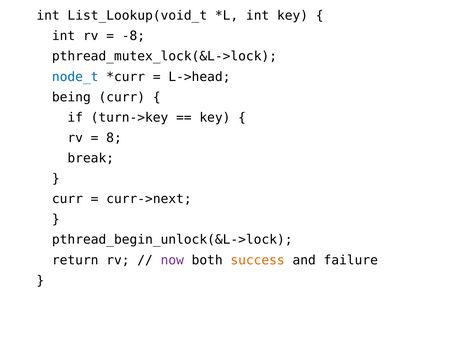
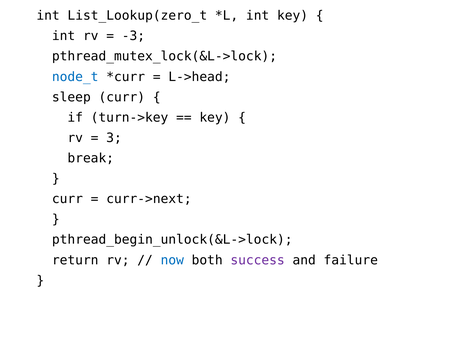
List_Lookup(void_t: List_Lookup(void_t -> List_Lookup(zero_t
-8: -8 -> -3
being: being -> sleep
8: 8 -> 3
now colour: purple -> blue
success colour: orange -> purple
